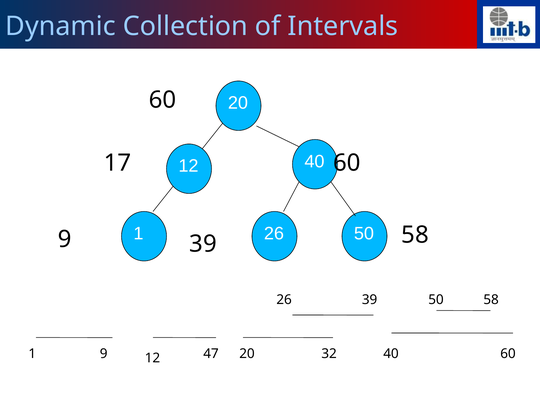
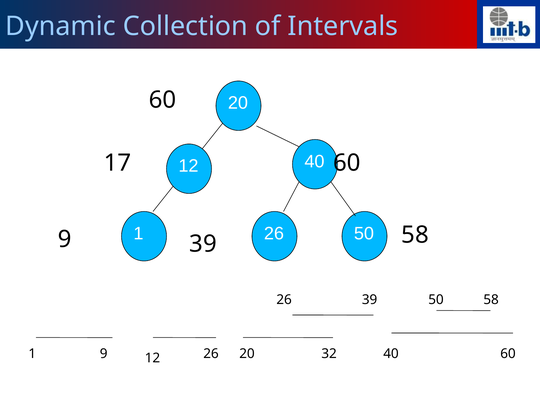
9 47: 47 -> 26
